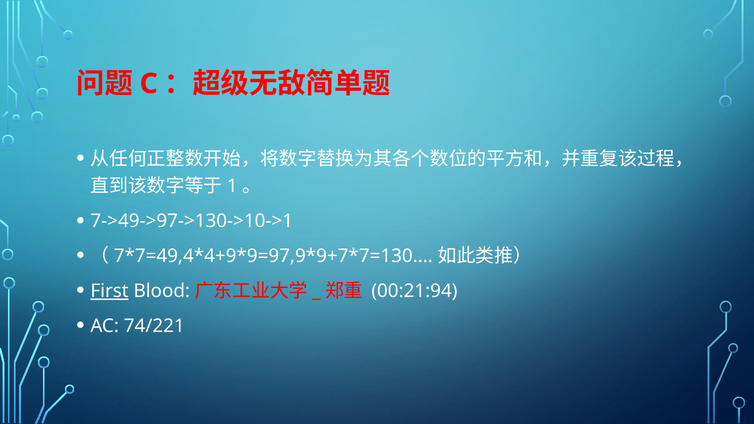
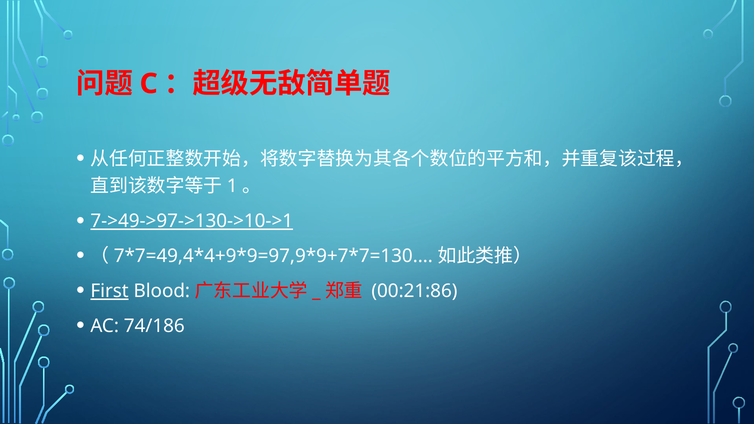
7->49->97->130->10->1 underline: none -> present
00:21:94: 00:21:94 -> 00:21:86
74/221: 74/221 -> 74/186
